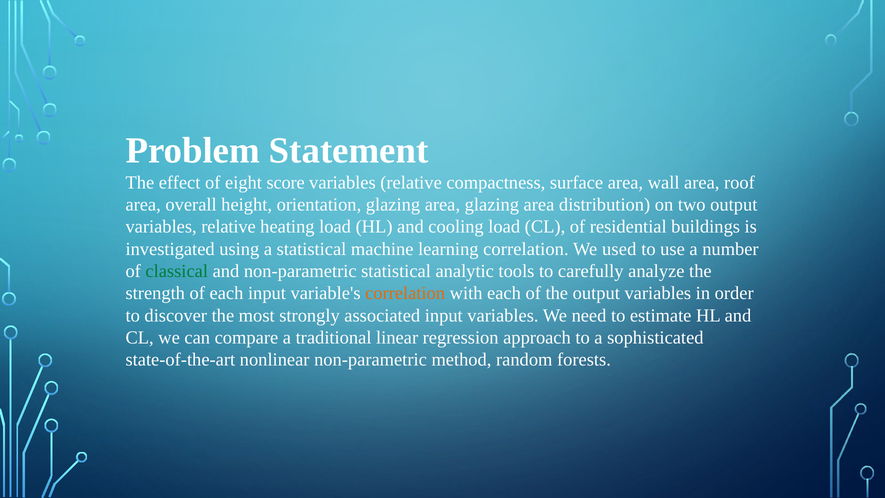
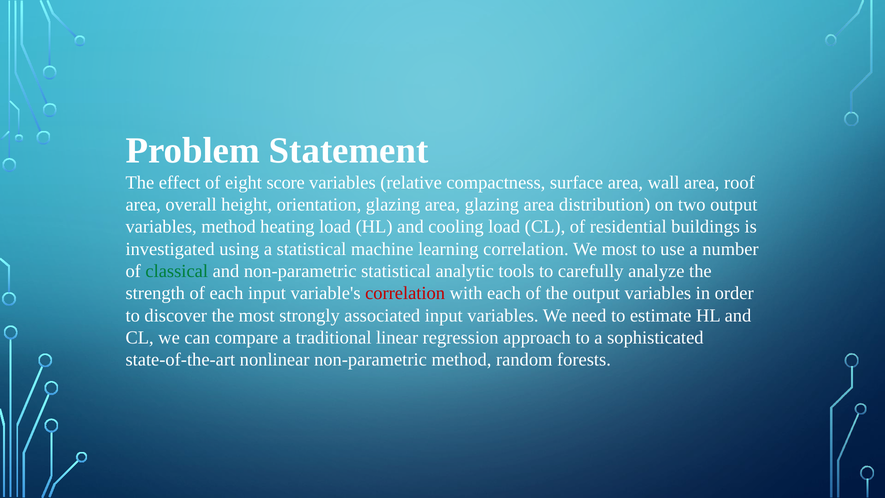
relative at (229, 227): relative -> method
We used: used -> most
correlation at (405, 293) colour: orange -> red
